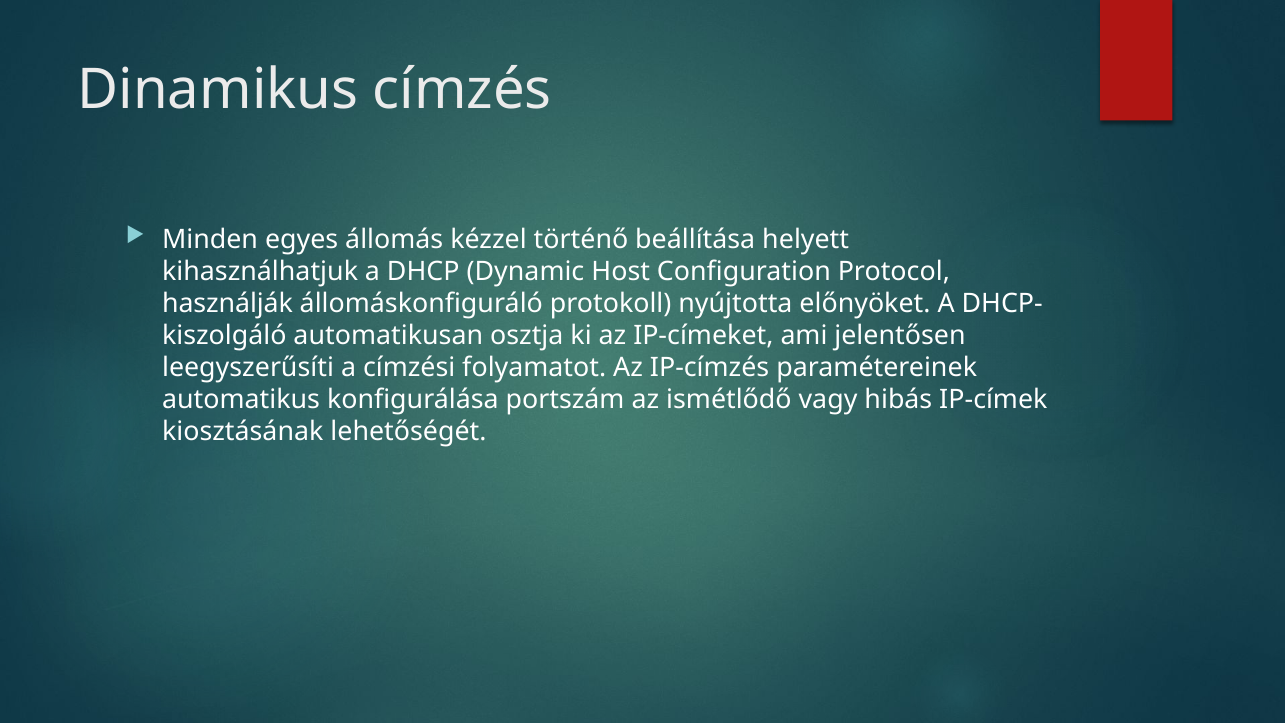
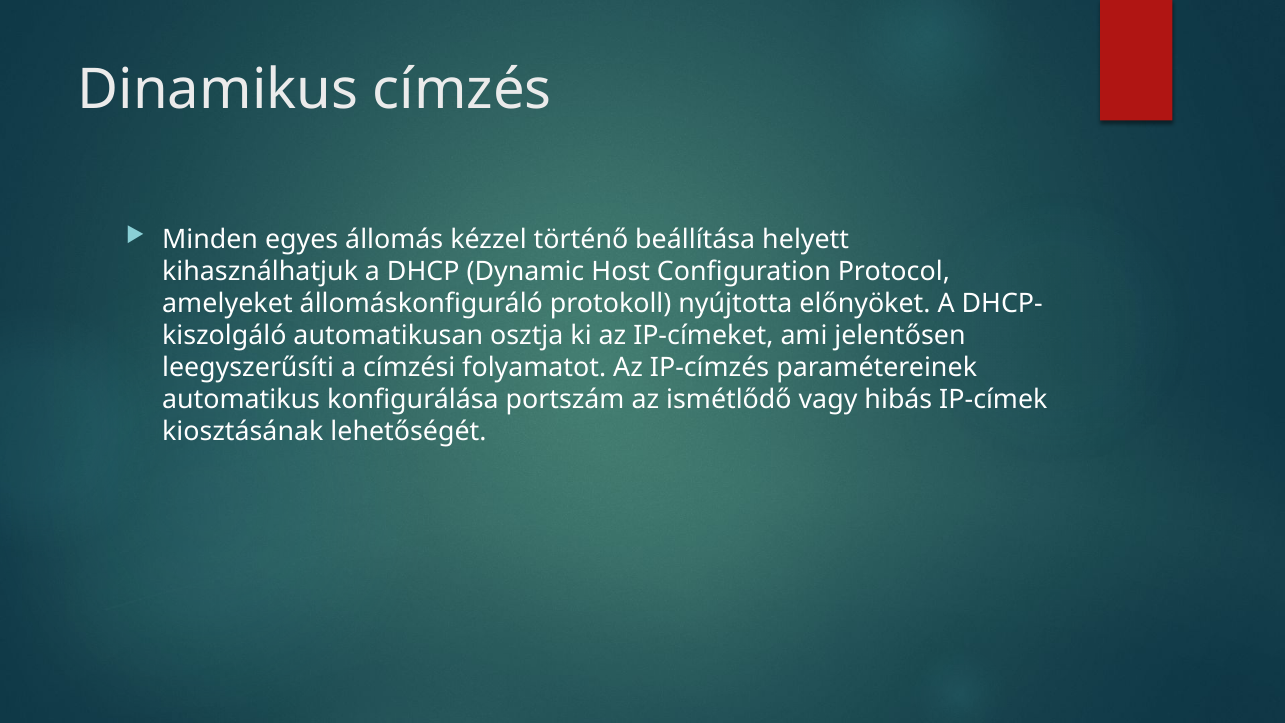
használják: használják -> amelyeket
